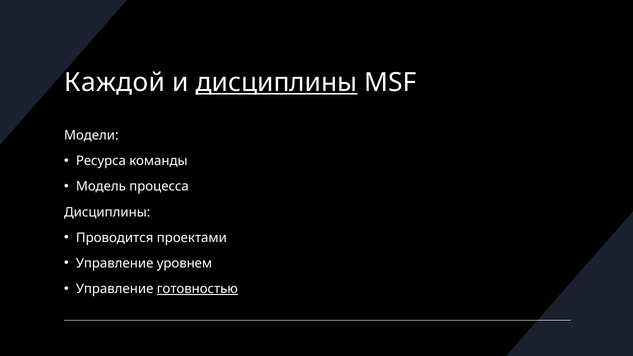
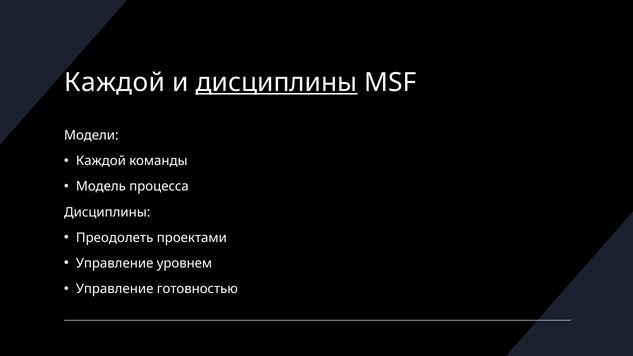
Ресурса at (101, 161): Ресурса -> Каждой
Проводится: Проводится -> Преодолеть
готовностью underline: present -> none
